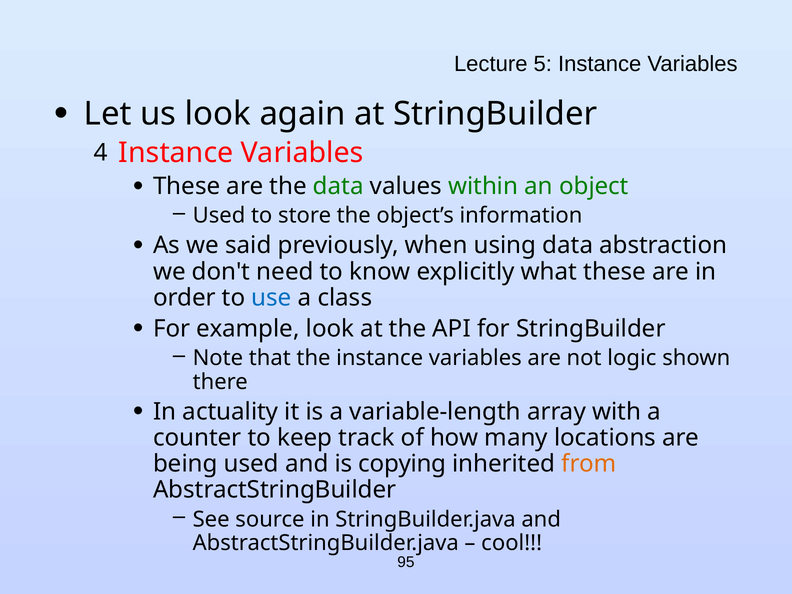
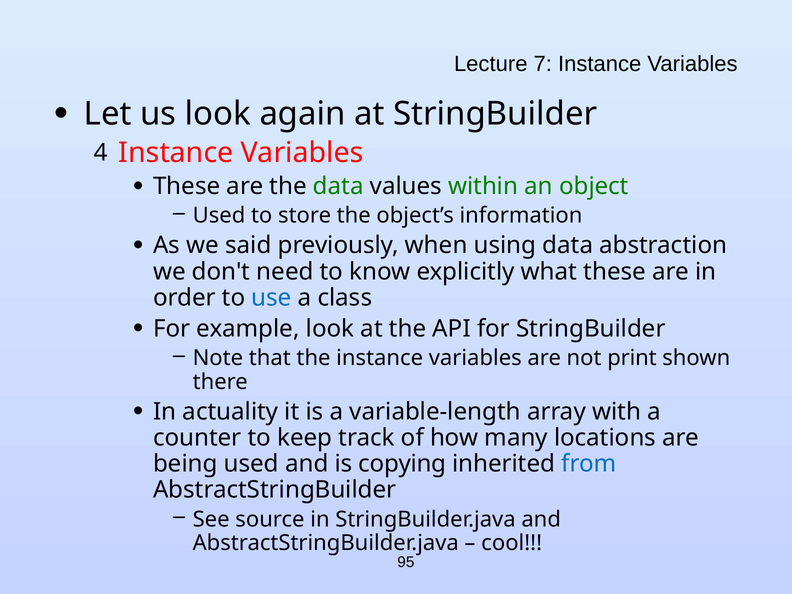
5: 5 -> 7
logic: logic -> print
from colour: orange -> blue
